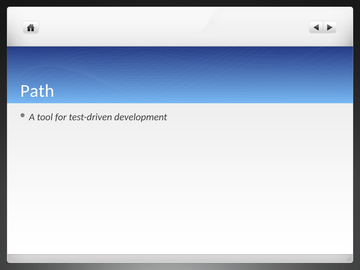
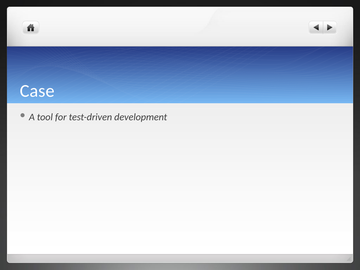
Path: Path -> Case
